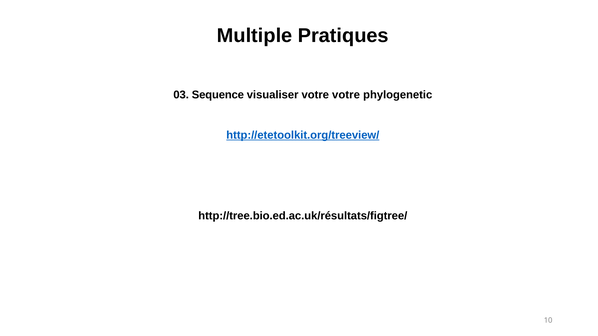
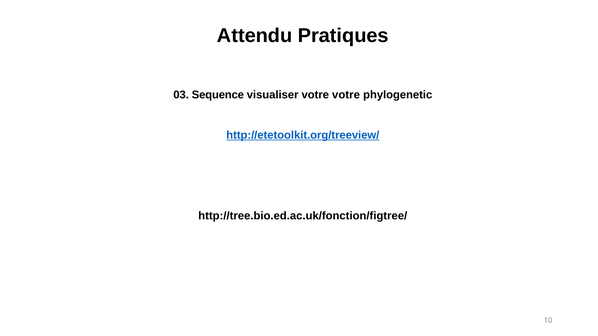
Multiple: Multiple -> Attendu
http://tree.bio.ed.ac.uk/résultats/figtree/: http://tree.bio.ed.ac.uk/résultats/figtree/ -> http://tree.bio.ed.ac.uk/fonction/figtree/
